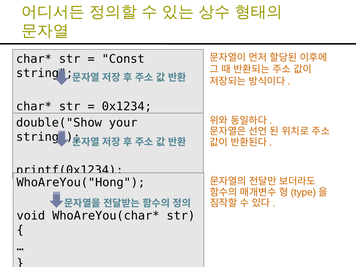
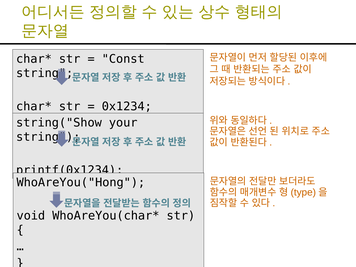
double("Show: double("Show -> string("Show
